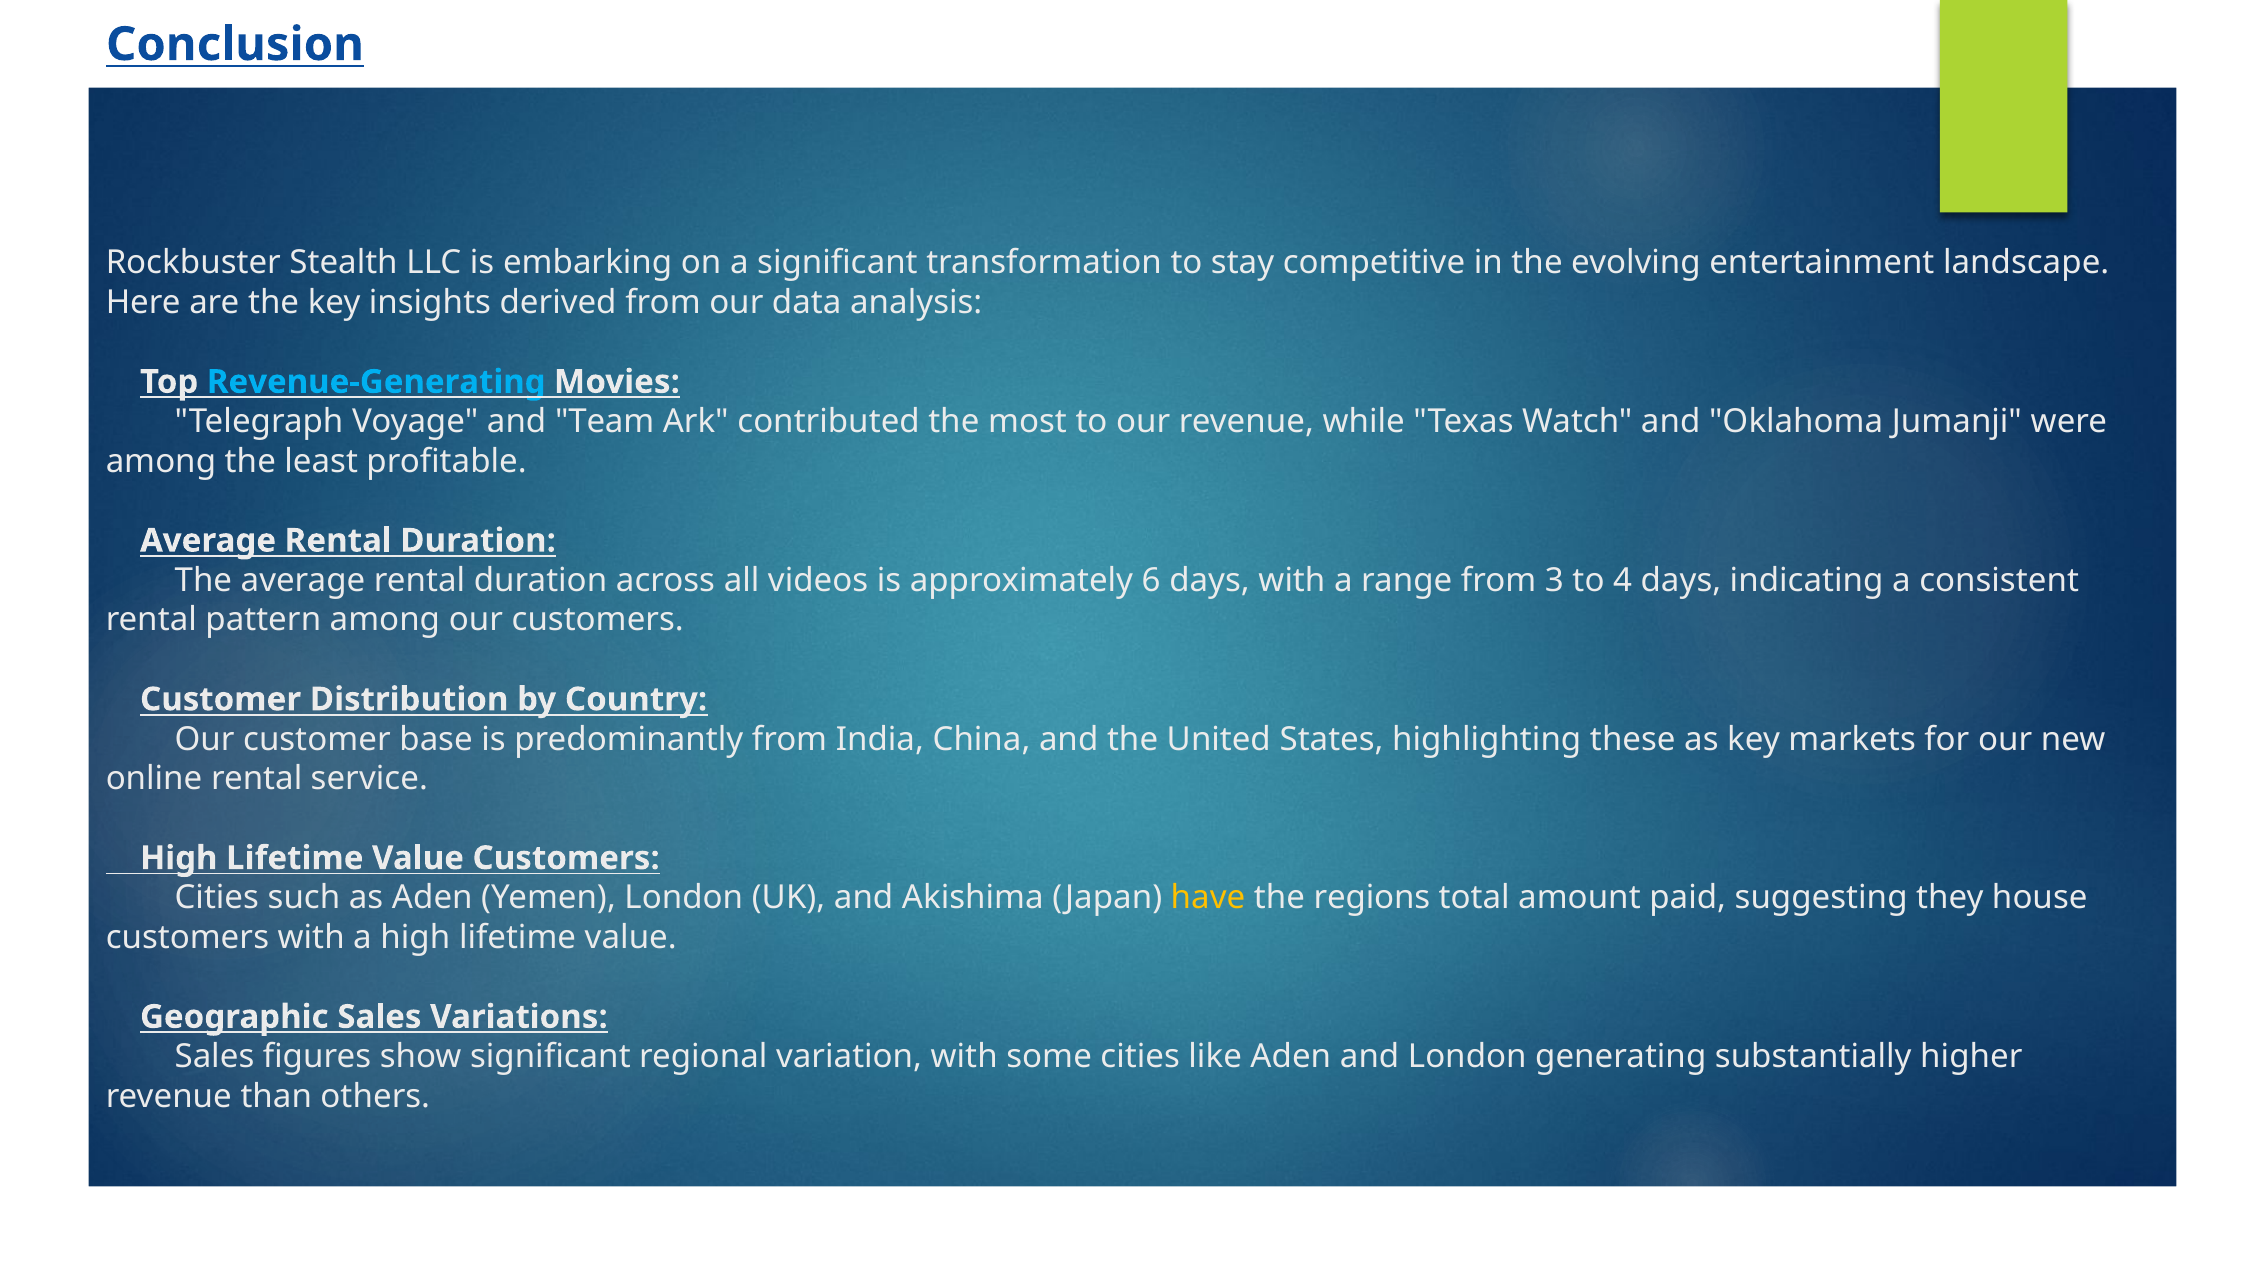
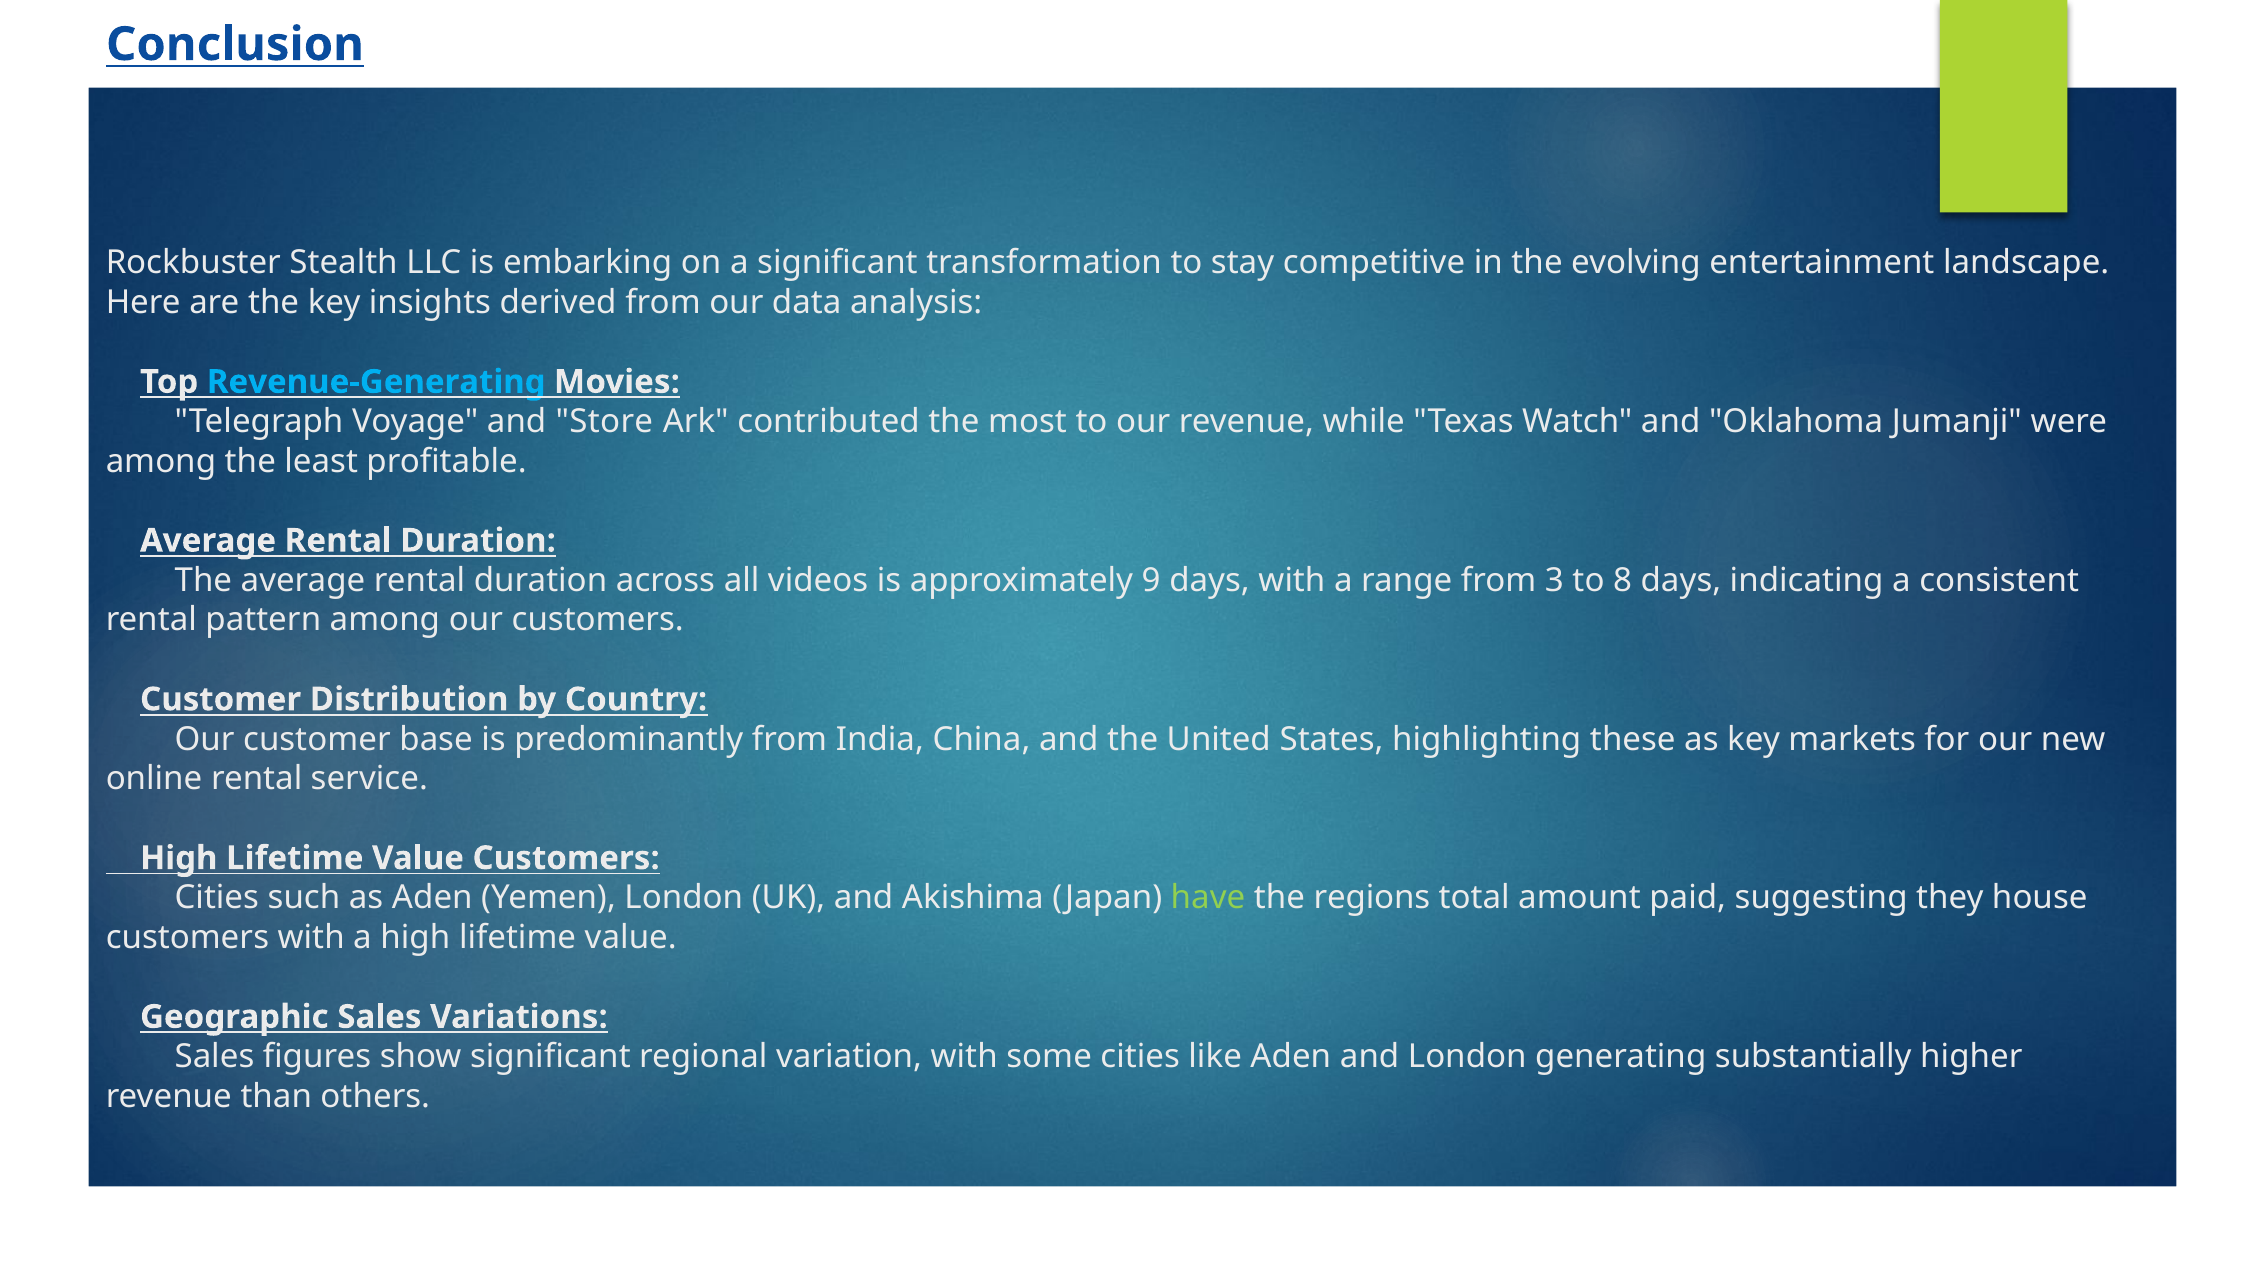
Team: Team -> Store
6: 6 -> 9
4: 4 -> 8
have colour: yellow -> light green
